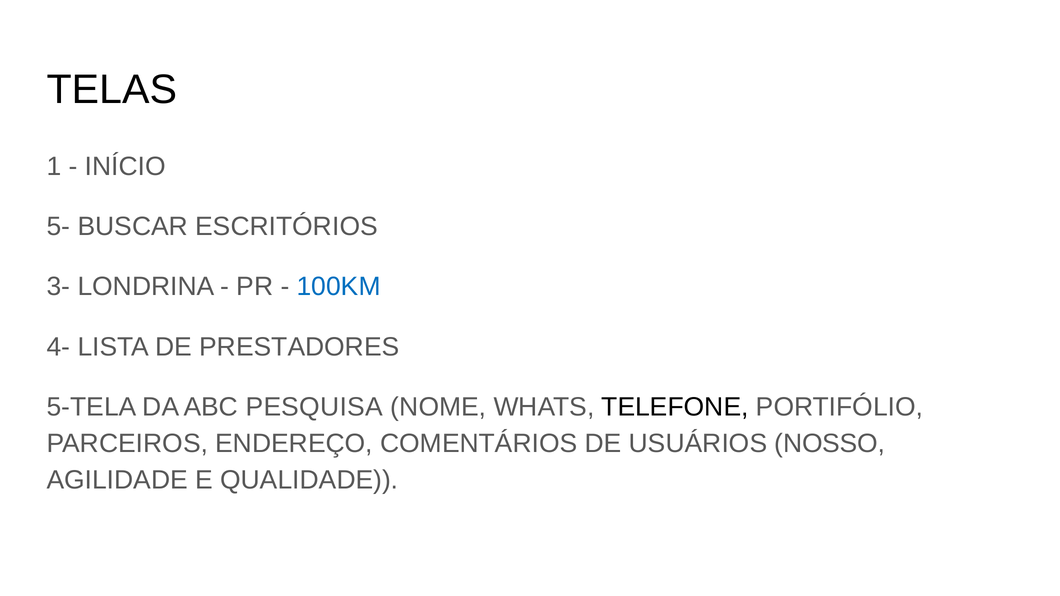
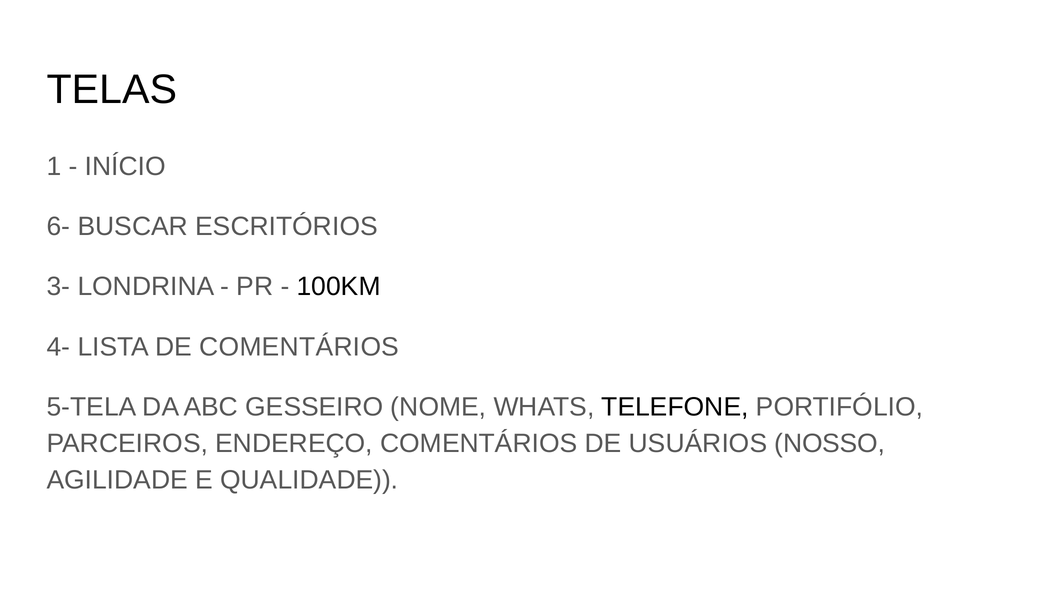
5-: 5- -> 6-
100KM colour: blue -> black
DE PRESTADORES: PRESTADORES -> COMENTÁRIOS
PESQUISA: PESQUISA -> GESSEIRO
